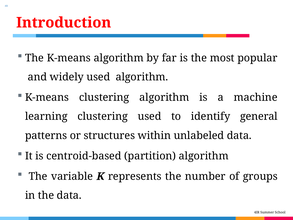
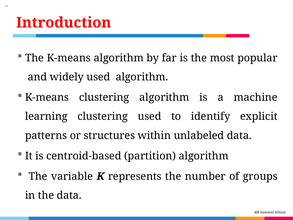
general: general -> explicit
